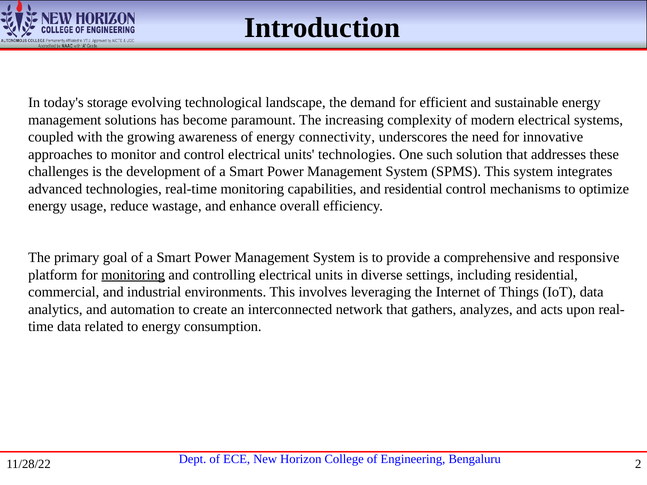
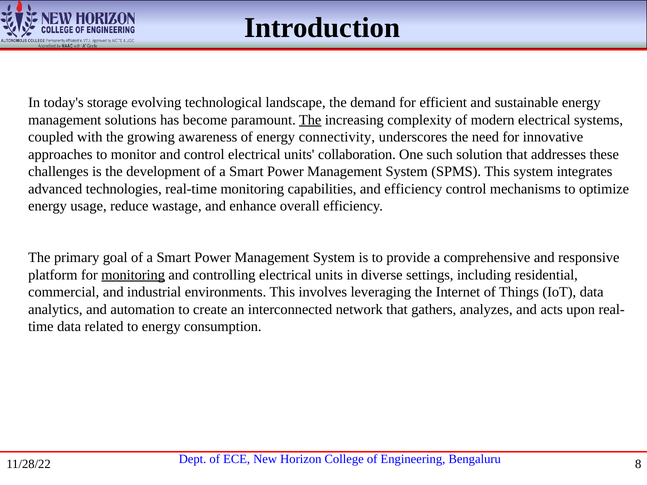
The at (310, 120) underline: none -> present
units technologies: technologies -> collaboration
and residential: residential -> efficiency
2: 2 -> 8
